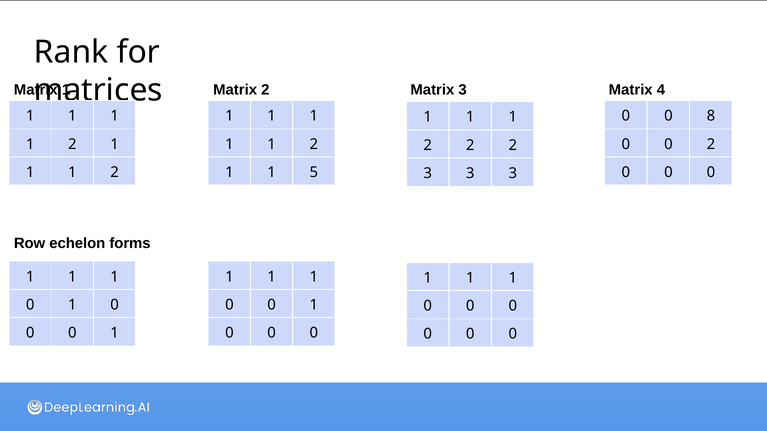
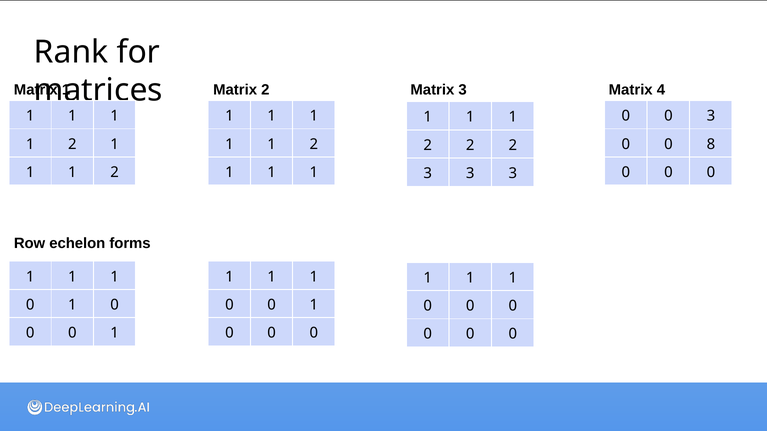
0 8: 8 -> 3
0 2: 2 -> 8
5 at (314, 172): 5 -> 1
